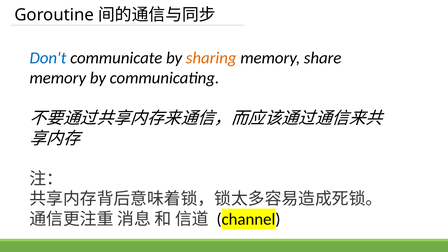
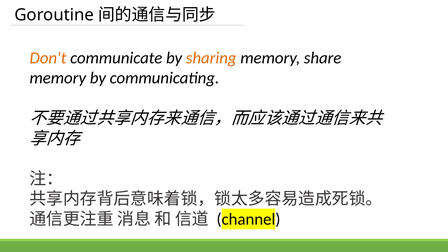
Don't colour: blue -> orange
